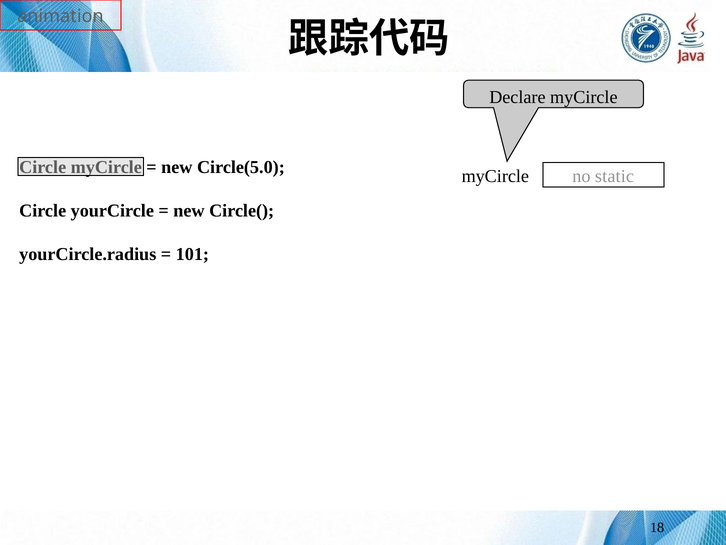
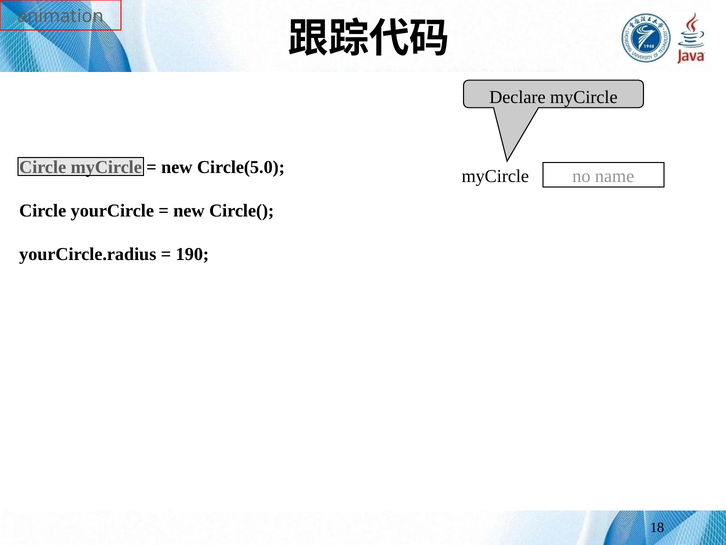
static: static -> name
101: 101 -> 190
